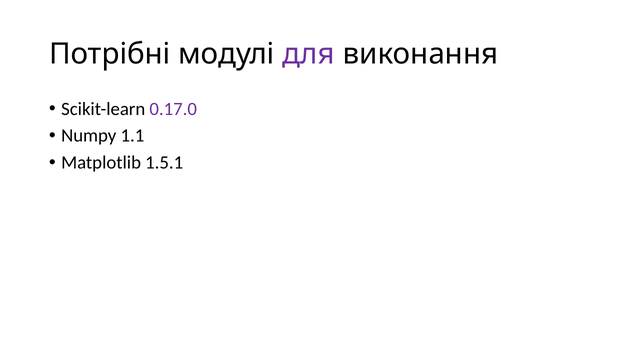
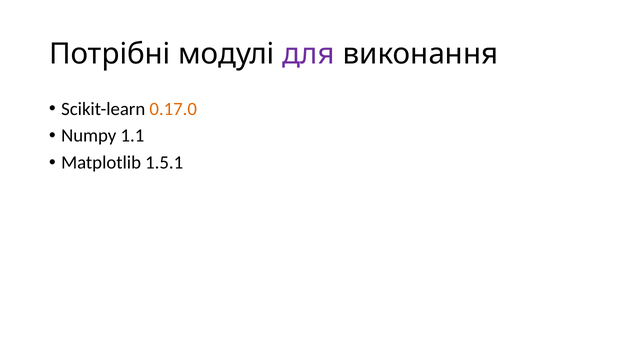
0.17.0 colour: purple -> orange
